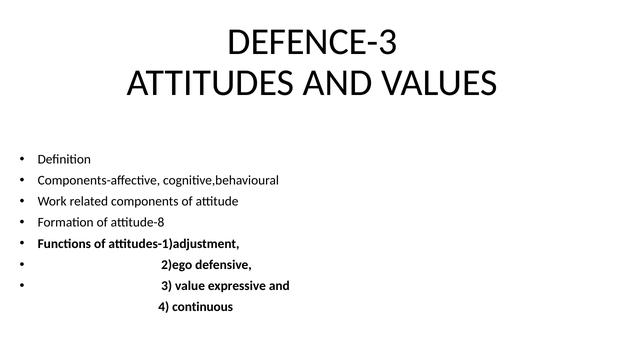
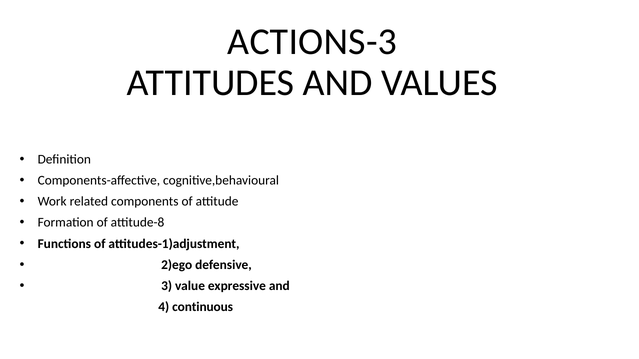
DEFENCE-3: DEFENCE-3 -> ACTIONS-3
